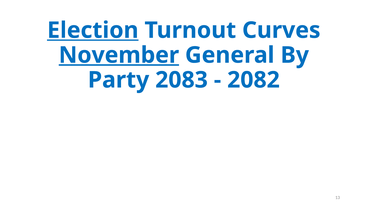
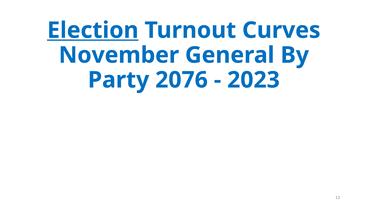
November underline: present -> none
2083: 2083 -> 2076
2082: 2082 -> 2023
